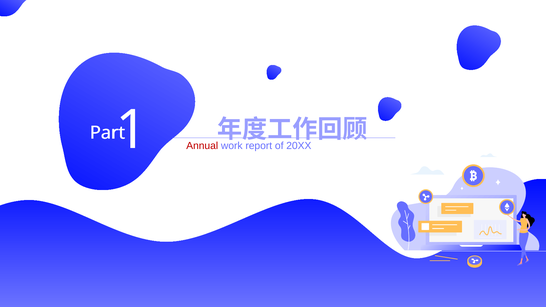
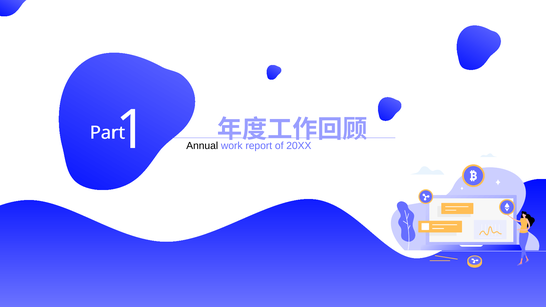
Annual colour: red -> black
